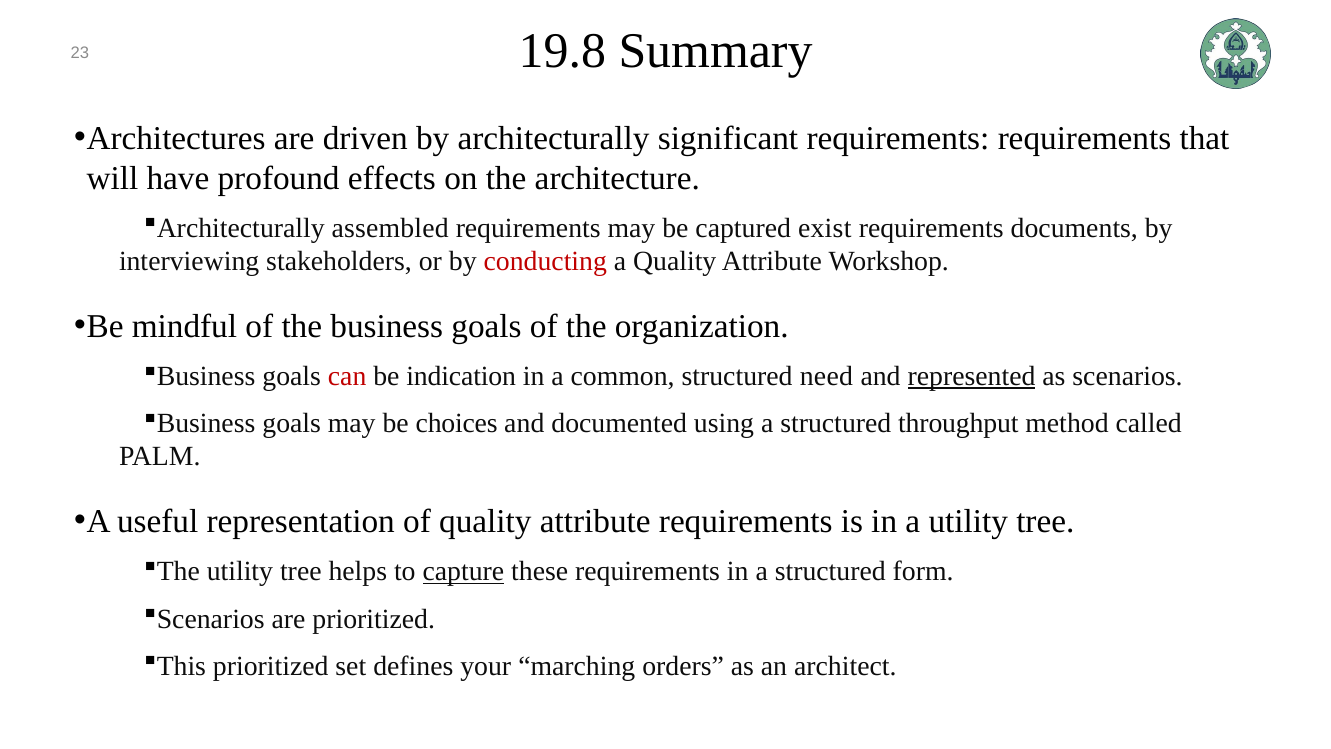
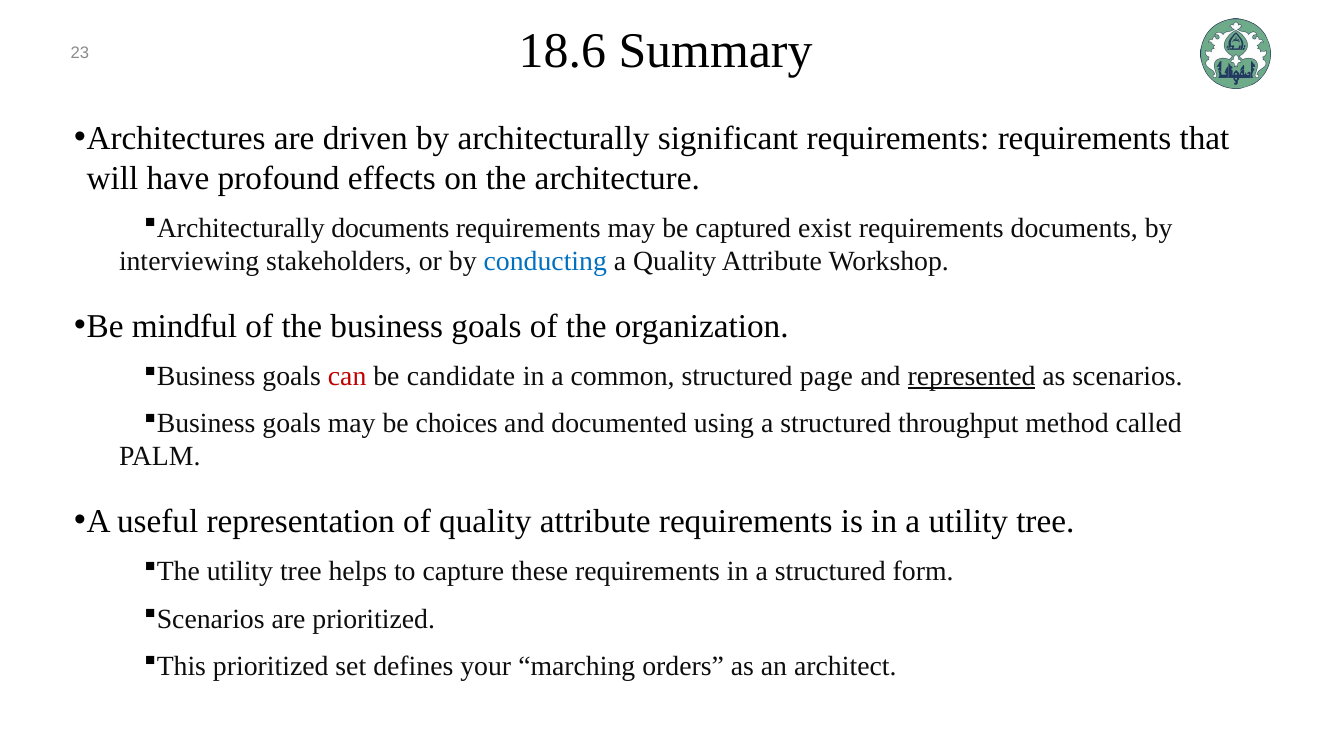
19.8: 19.8 -> 18.6
assembled at (390, 228): assembled -> documents
conducting colour: red -> blue
indication: indication -> candidate
need: need -> page
capture underline: present -> none
